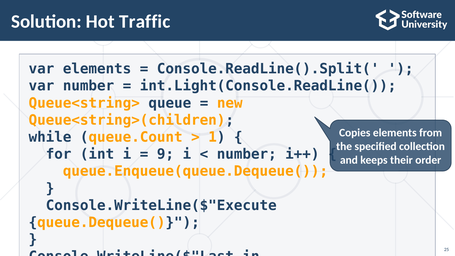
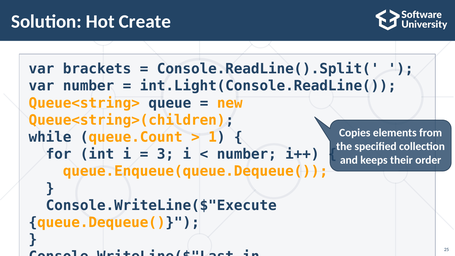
Traffic: Traffic -> Create
var elements: elements -> brackets
9: 9 -> 3
